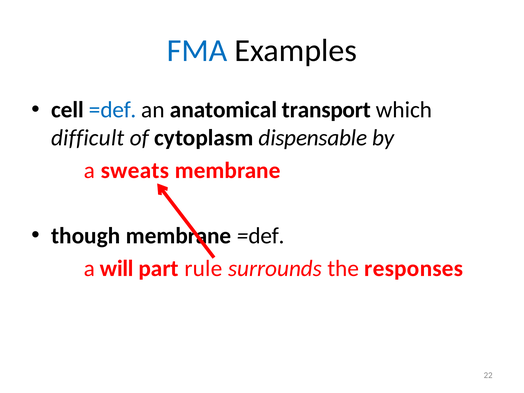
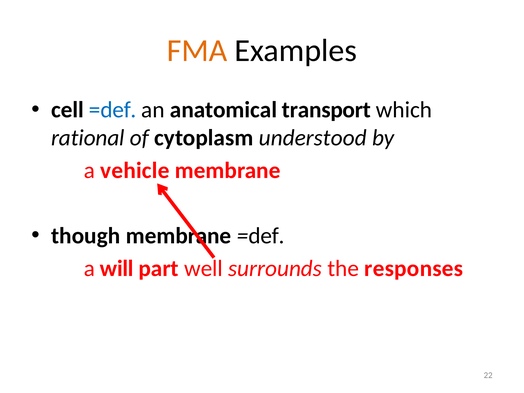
FMA colour: blue -> orange
difficult: difficult -> rational
dispensable: dispensable -> understood
sweats: sweats -> vehicle
rule: rule -> well
